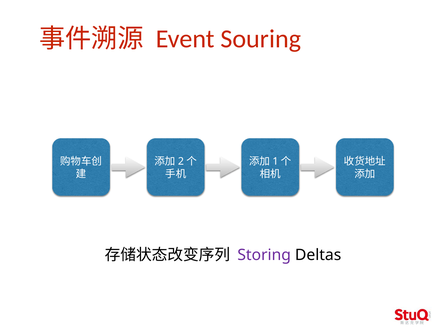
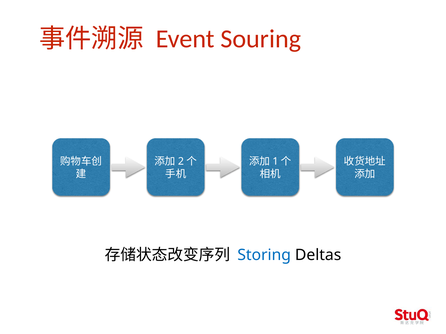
Storing colour: purple -> blue
